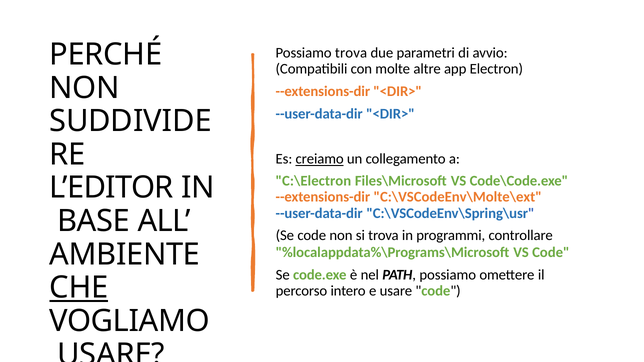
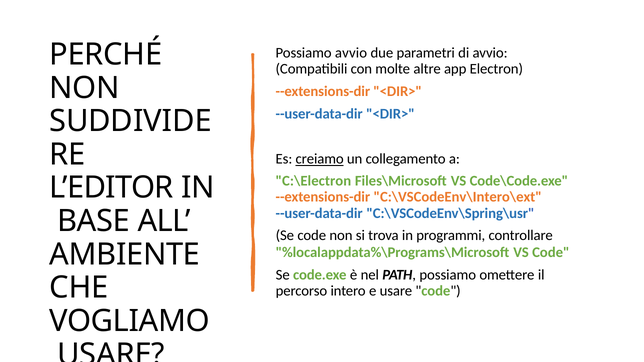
Possiamo trova: trova -> avvio
C:\VSCodeEnv\Molte\ext: C:\VSCodeEnv\Molte\ext -> C:\VSCodeEnv\Intero\ext
CHE underline: present -> none
